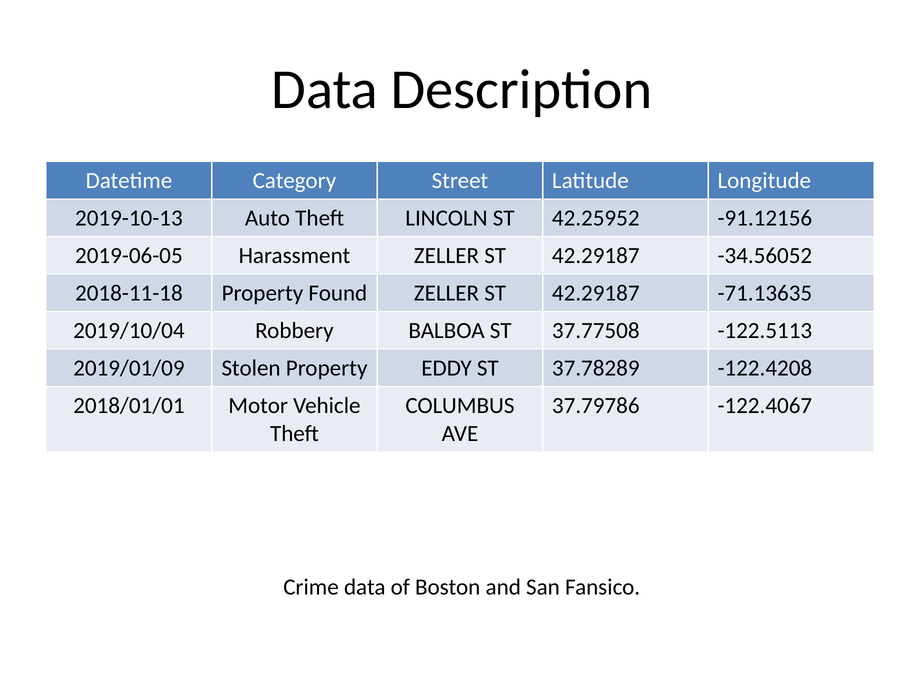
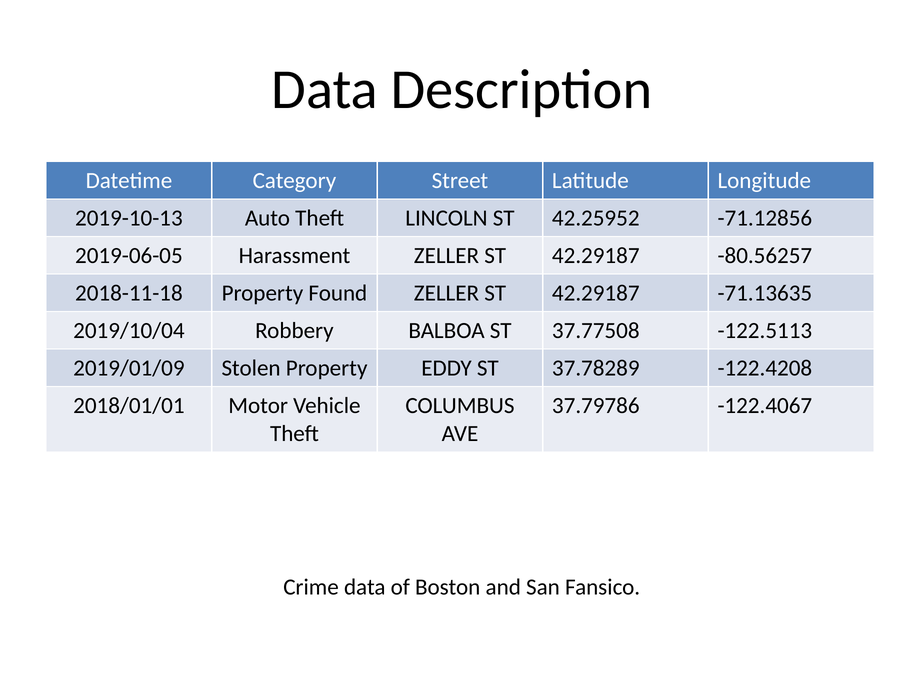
-91.12156: -91.12156 -> -71.12856
-34.56052: -34.56052 -> -80.56257
